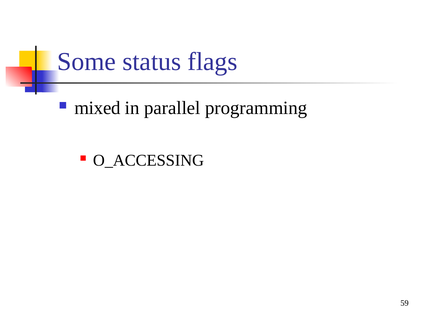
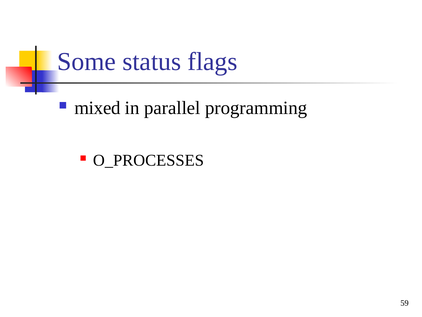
O_ACCESSING: O_ACCESSING -> O_PROCESSES
